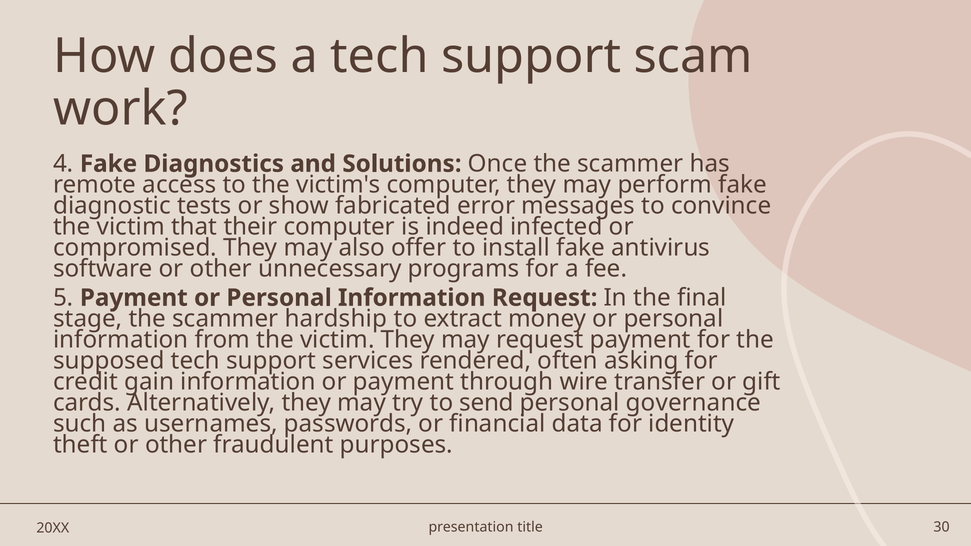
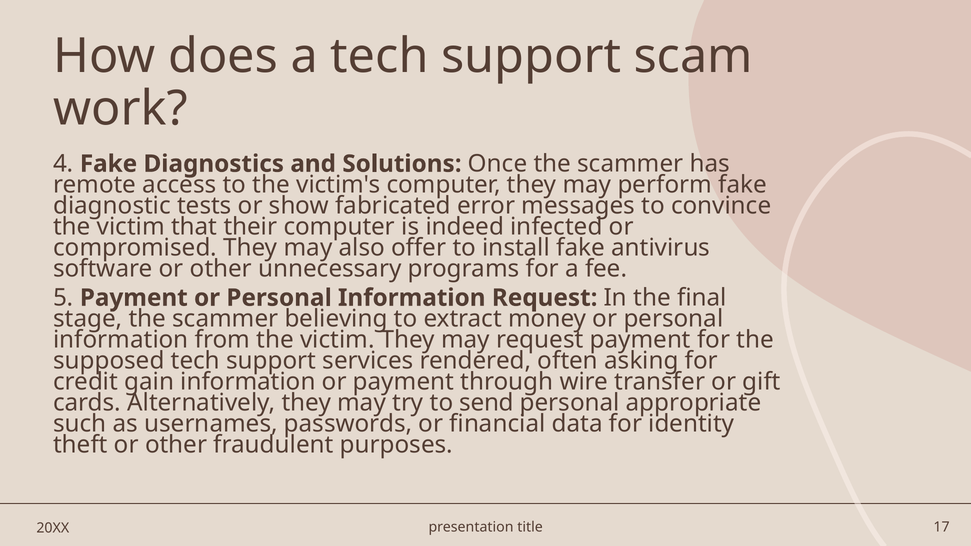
hardship: hardship -> believing
governance: governance -> appropriate
30: 30 -> 17
